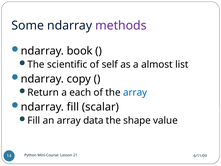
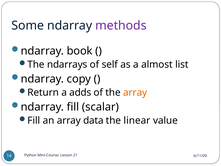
scientific: scientific -> ndarrays
each: each -> adds
array at (135, 92) colour: blue -> orange
shape: shape -> linear
